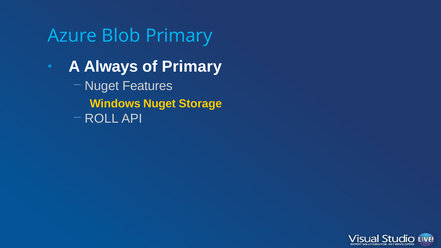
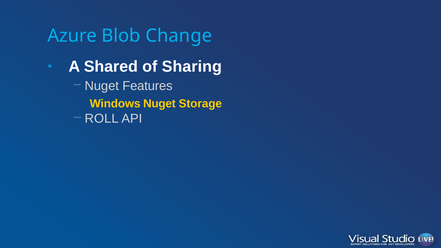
Blob Primary: Primary -> Change
Always: Always -> Shared
of Primary: Primary -> Sharing
